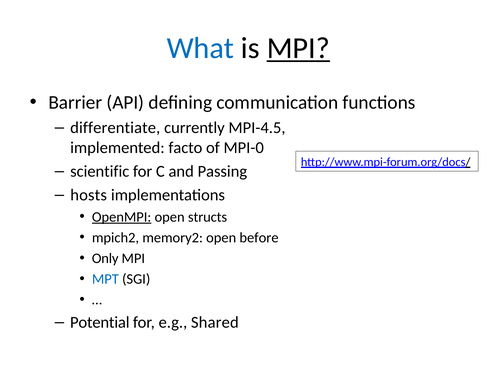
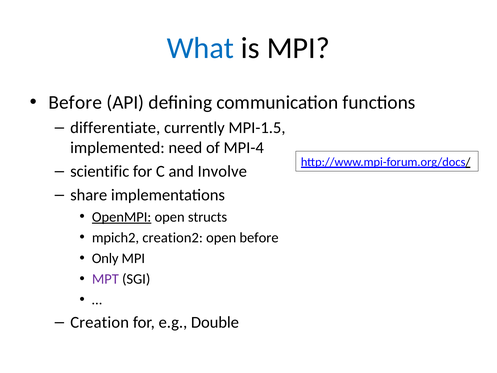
MPI at (298, 48) underline: present -> none
Barrier at (75, 102): Barrier -> Before
MPI-4.5: MPI-4.5 -> MPI-1.5
facto: facto -> need
MPI-0: MPI-0 -> MPI-4
Passing: Passing -> Involve
hosts: hosts -> share
memory2: memory2 -> creation2
MPT colour: blue -> purple
Potential: Potential -> Creation
Shared: Shared -> Double
